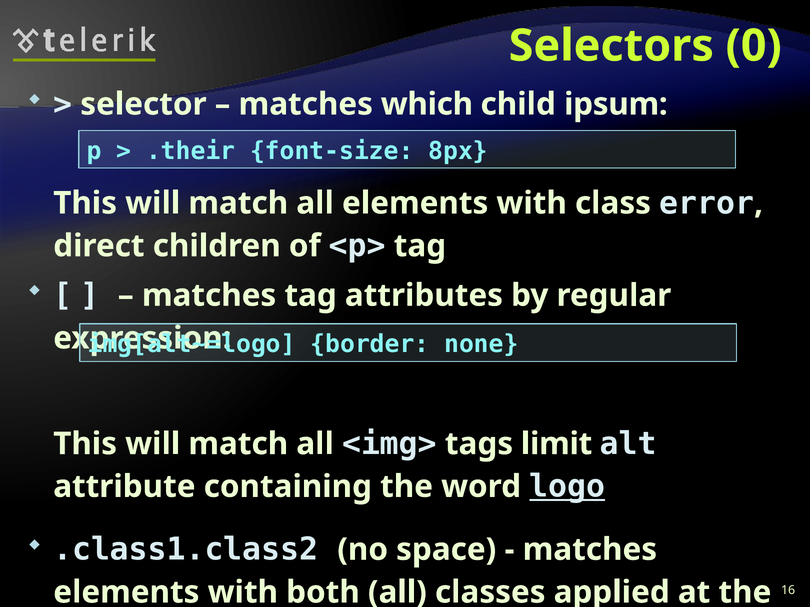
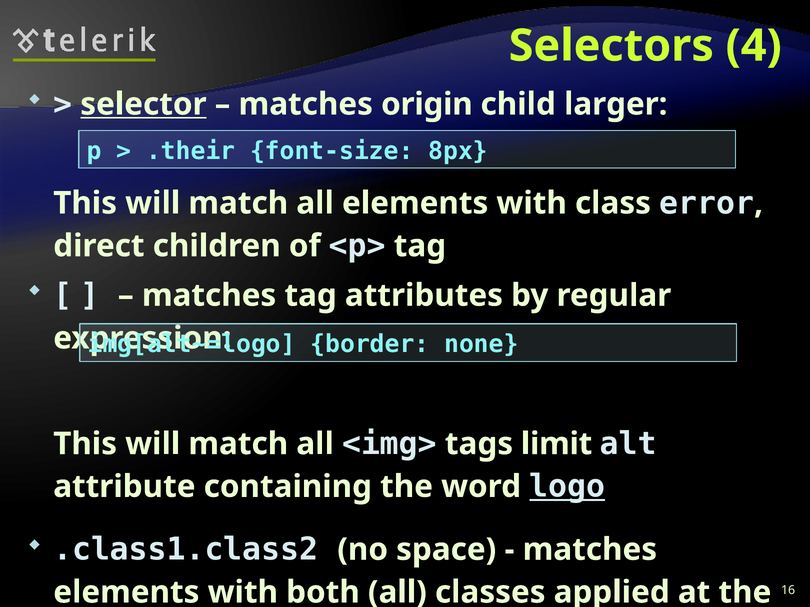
0: 0 -> 4
selector underline: none -> present
which: which -> origin
ipsum: ipsum -> larger
